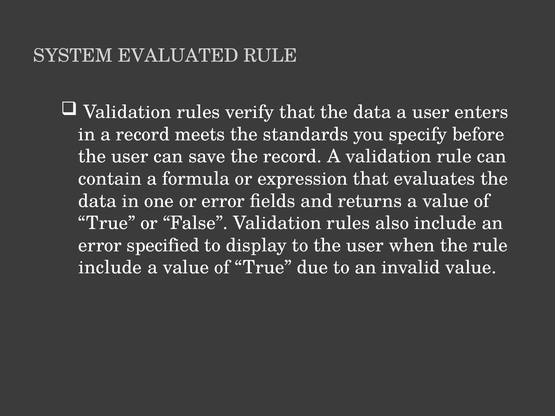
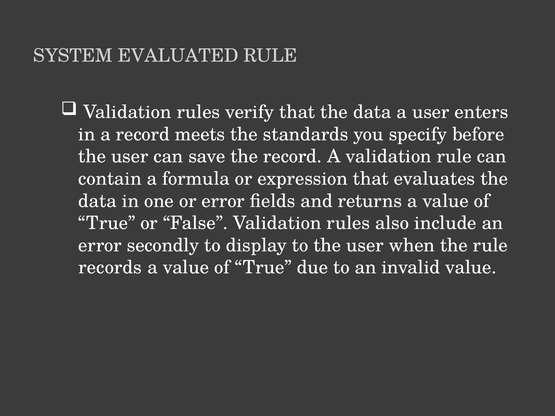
specified: specified -> secondly
include at (110, 268): include -> records
